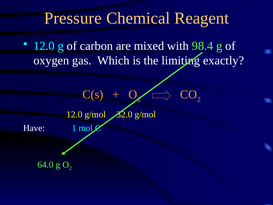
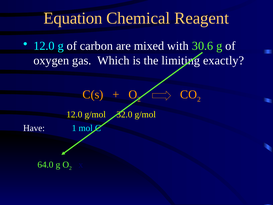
Pressure: Pressure -> Equation
98.4: 98.4 -> 30.6
